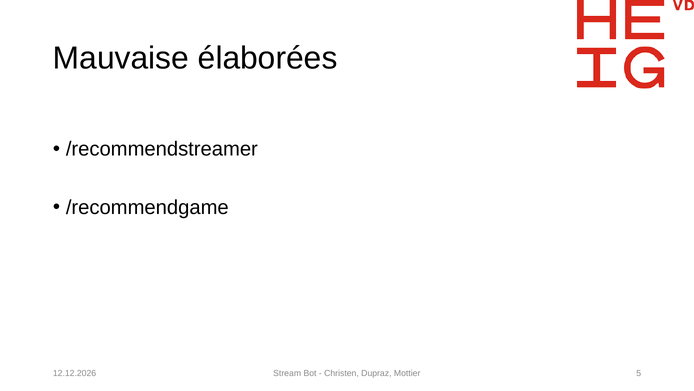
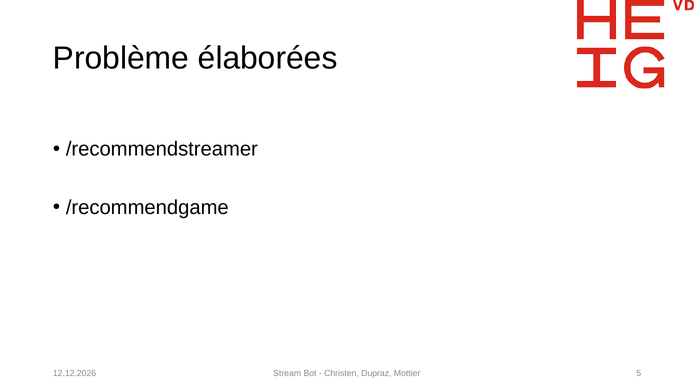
Mauvaise: Mauvaise -> Problème
